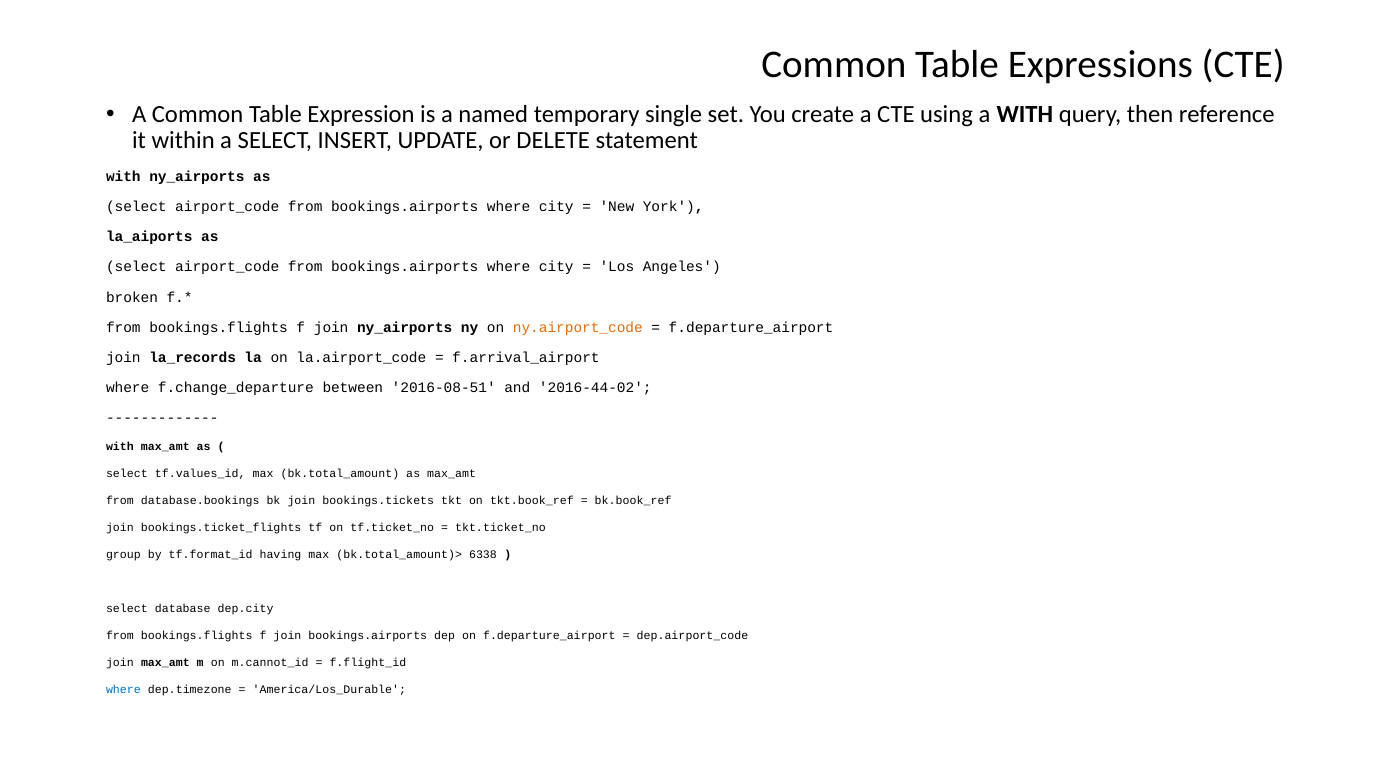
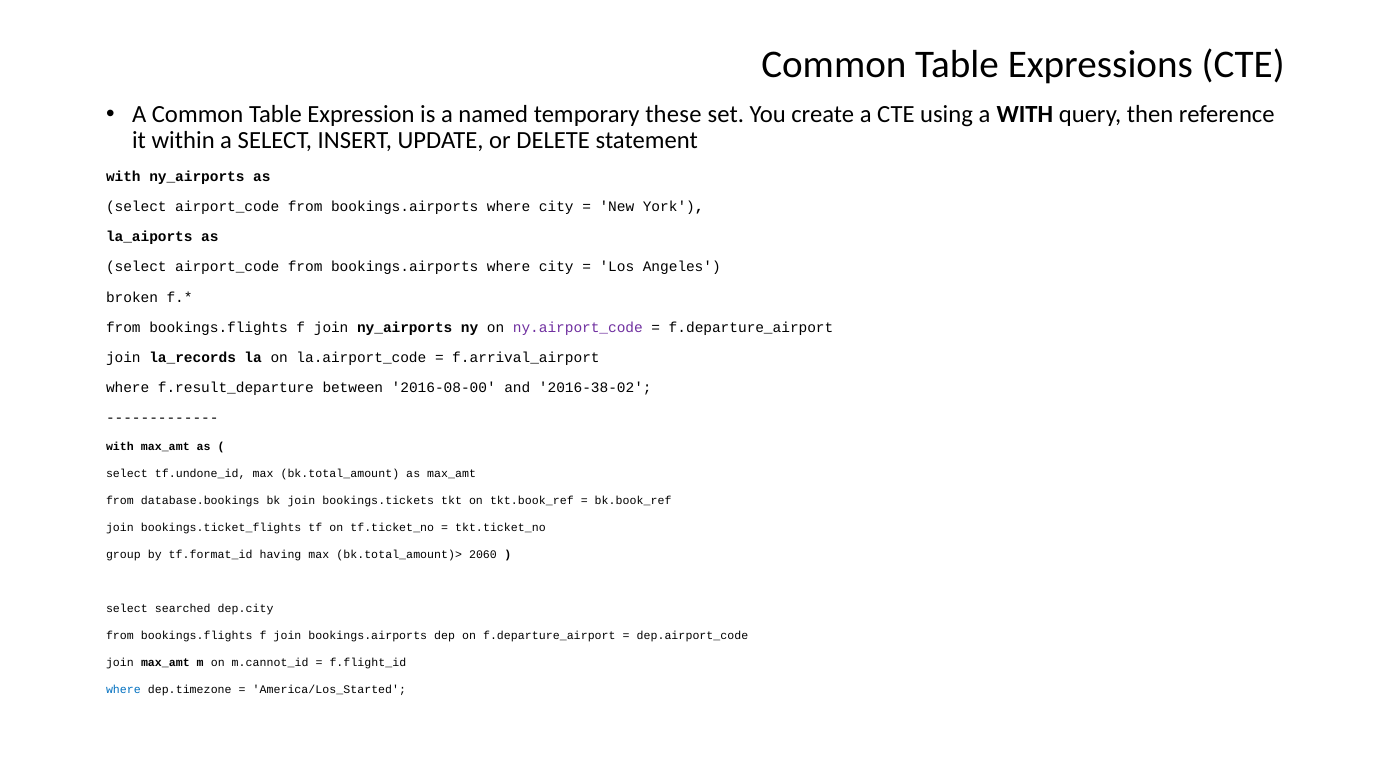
single: single -> these
ny.airport_code colour: orange -> purple
f.change_departure: f.change_departure -> f.result_departure
2016-08-51: 2016-08-51 -> 2016-08-00
2016-44-02: 2016-44-02 -> 2016-38-02
tf.values_id: tf.values_id -> tf.undone_id
6338: 6338 -> 2060
database: database -> searched
America/Los_Durable: America/Los_Durable -> America/Los_Started
